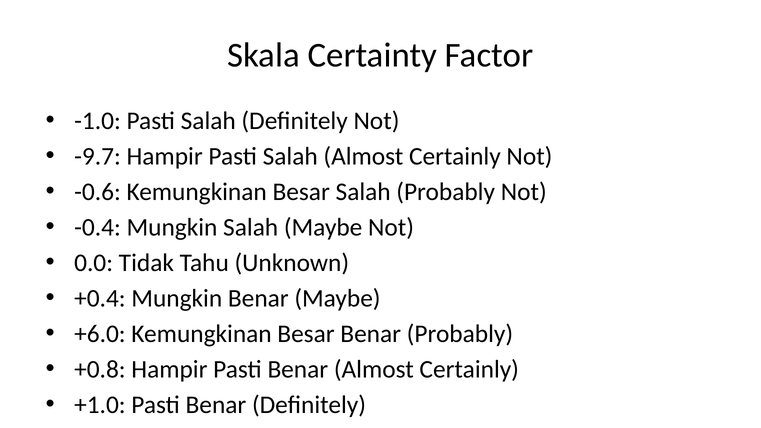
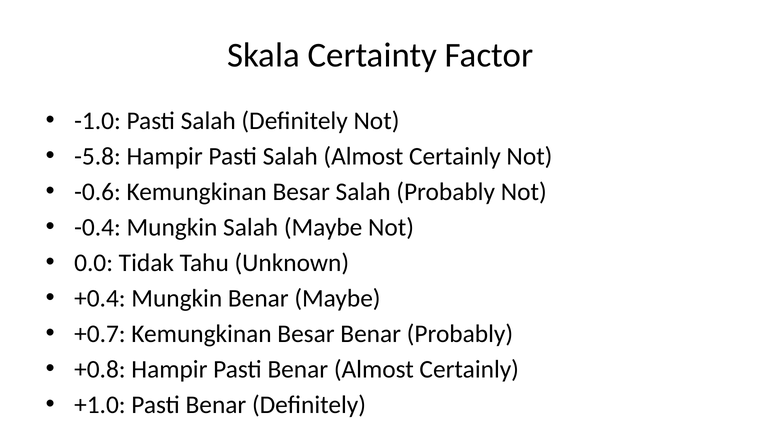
-9.7: -9.7 -> -5.8
+6.0: +6.0 -> +0.7
